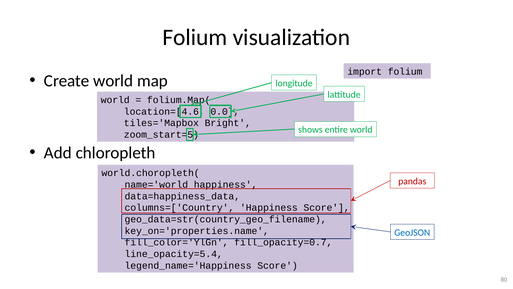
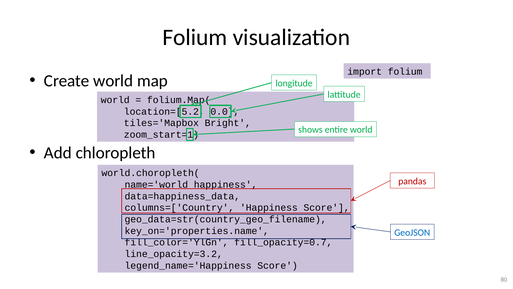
location=[4.6: location=[4.6 -> location=[5.2
zoom_start=5: zoom_start=5 -> zoom_start=1
line_opacity=5.4: line_opacity=5.4 -> line_opacity=3.2
